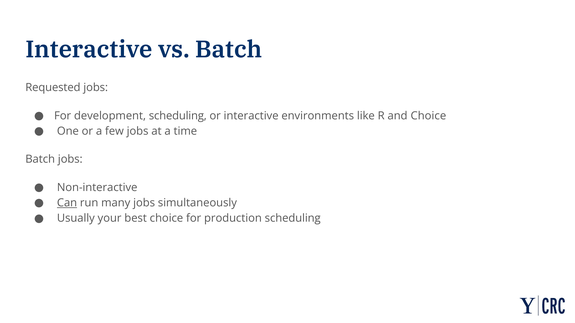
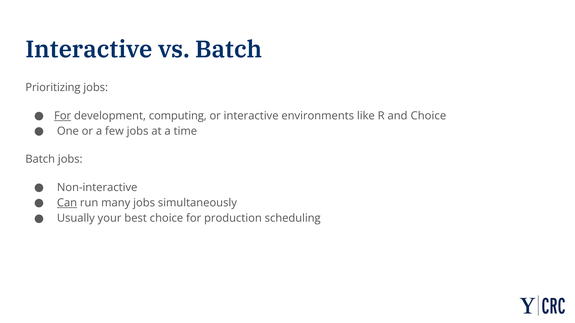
Requested: Requested -> Prioritizing
For at (63, 116) underline: none -> present
development scheduling: scheduling -> computing
